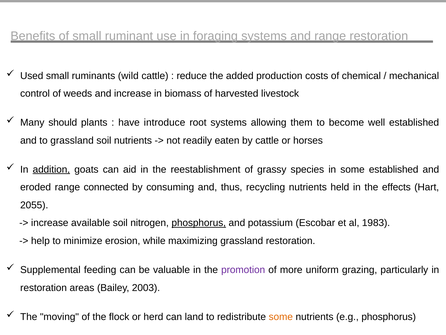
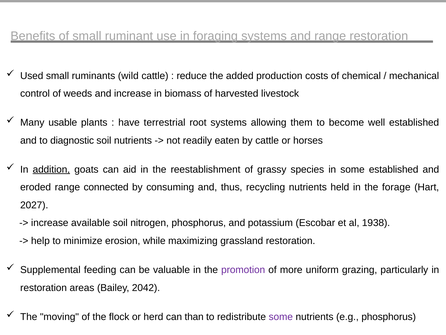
should: should -> usable
introduce: introduce -> terrestrial
to grassland: grassland -> diagnostic
effects: effects -> forage
2055: 2055 -> 2027
phosphorus at (199, 223) underline: present -> none
1983: 1983 -> 1938
2003: 2003 -> 2042
land: land -> than
some at (281, 316) colour: orange -> purple
